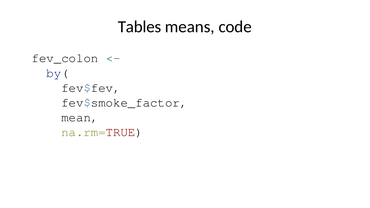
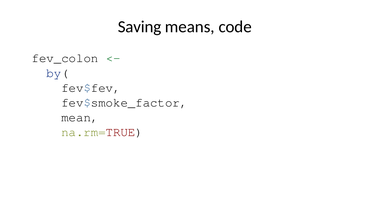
Tables: Tables -> Saving
